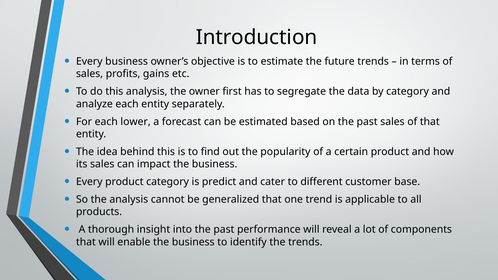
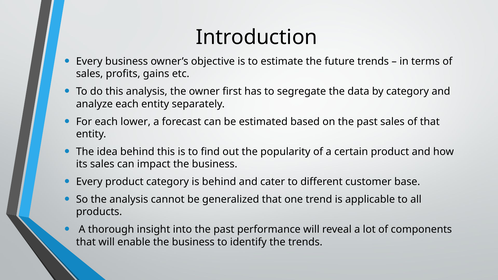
is predict: predict -> behind
